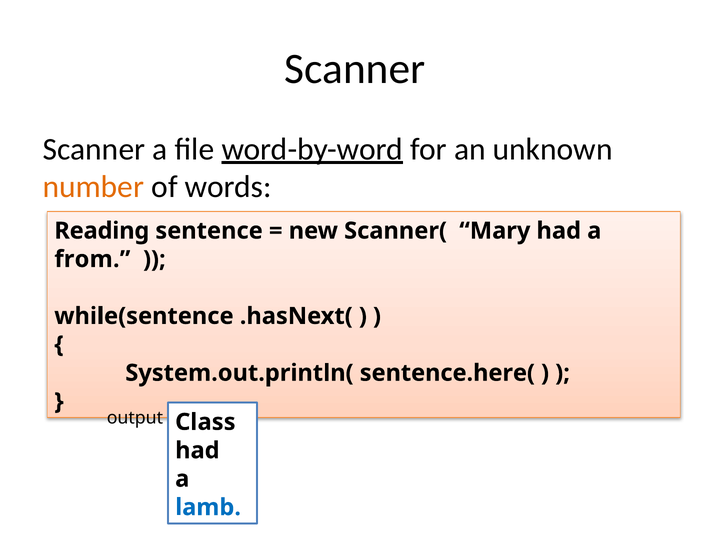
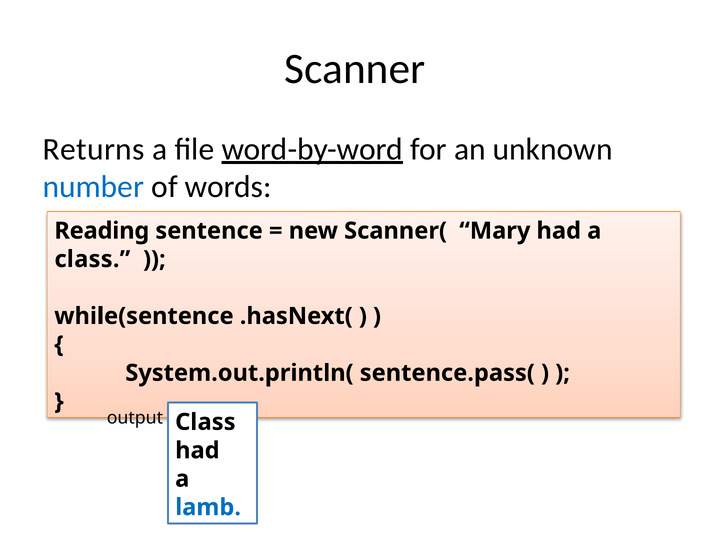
Scanner at (94, 149): Scanner -> Returns
number colour: orange -> blue
from at (92, 259): from -> class
sentence.here(: sentence.here( -> sentence.pass(
